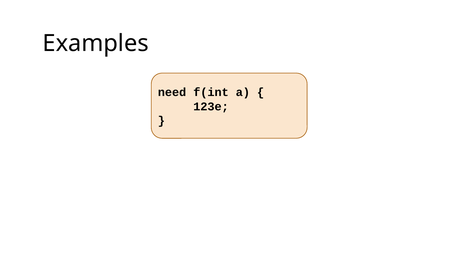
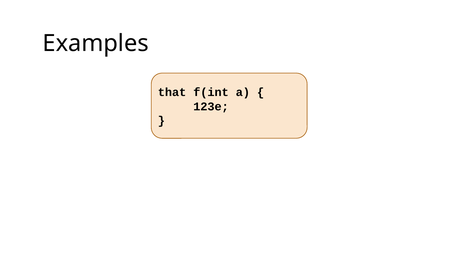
need: need -> that
